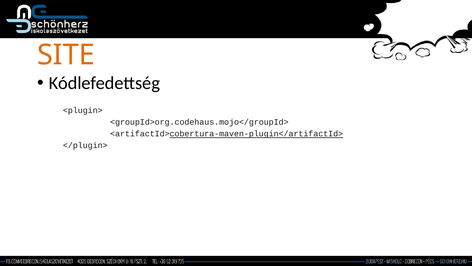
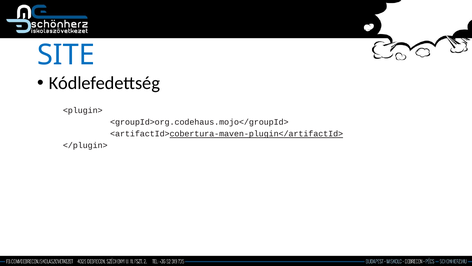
SITE colour: orange -> blue
